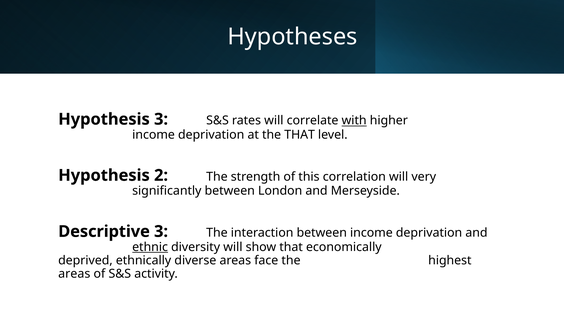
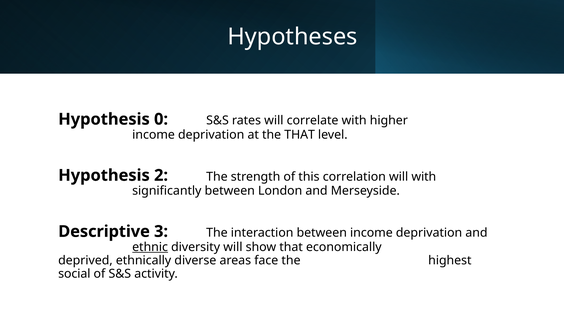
Hypothesis 3: 3 -> 0
with at (354, 121) underline: present -> none
will very: very -> with
areas at (74, 274): areas -> social
